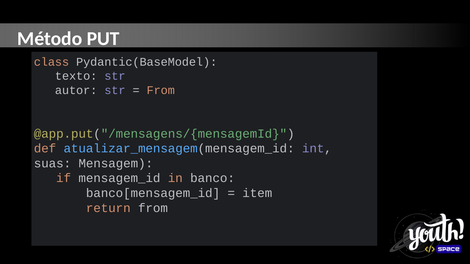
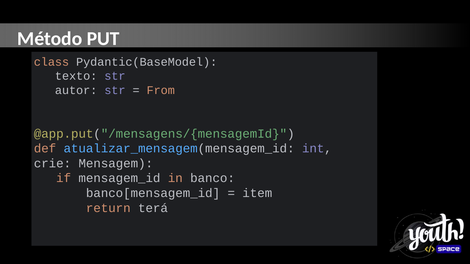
suas: suas -> crie
return from: from -> terá
